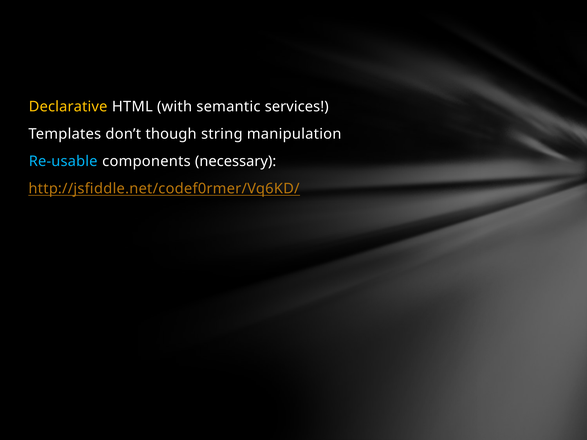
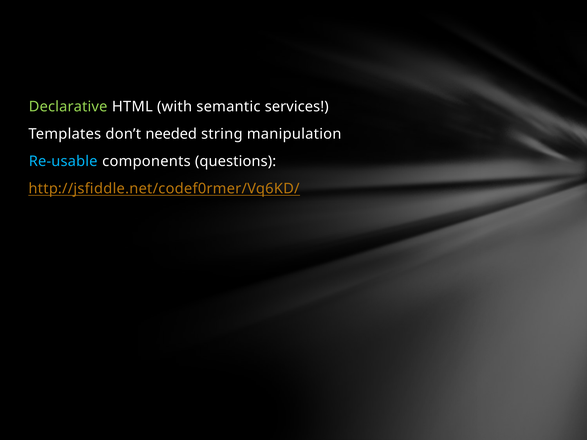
Declarative colour: yellow -> light green
though: though -> needed
necessary: necessary -> questions
